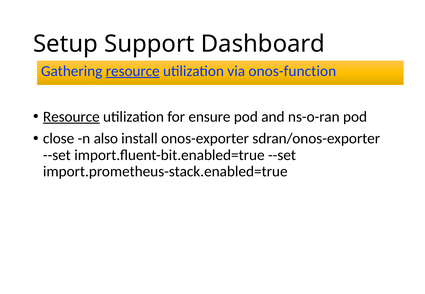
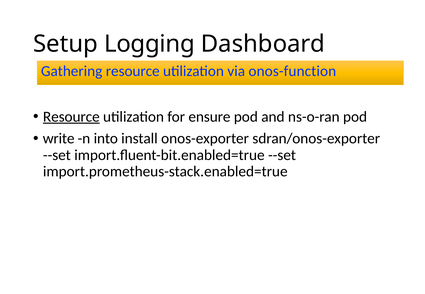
Support: Support -> Logging
resource at (133, 71) underline: present -> none
close: close -> write
also: also -> into
